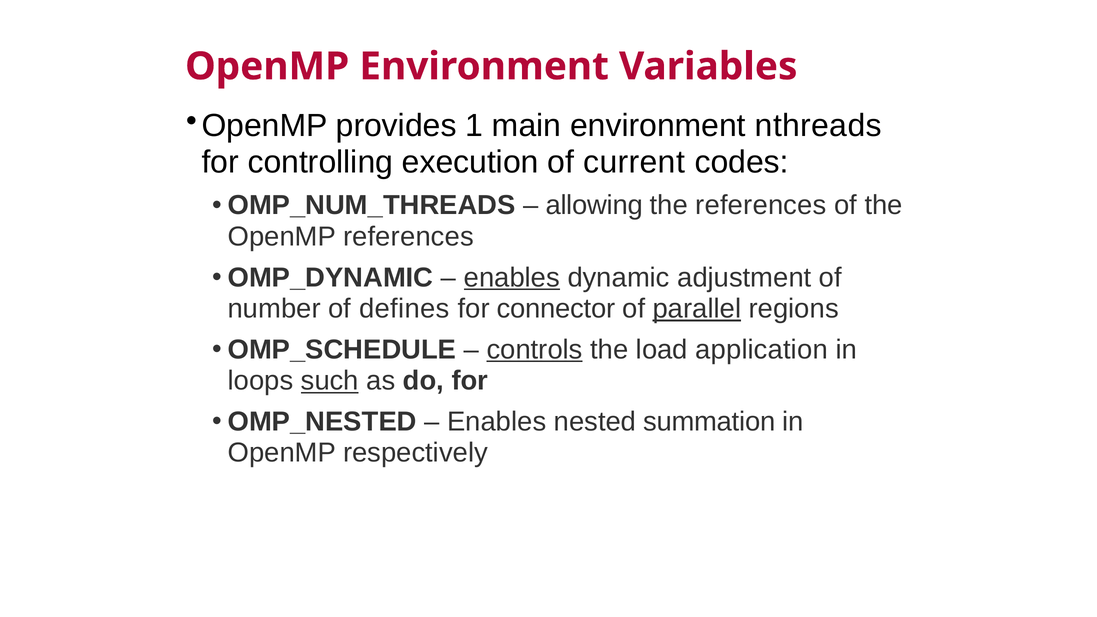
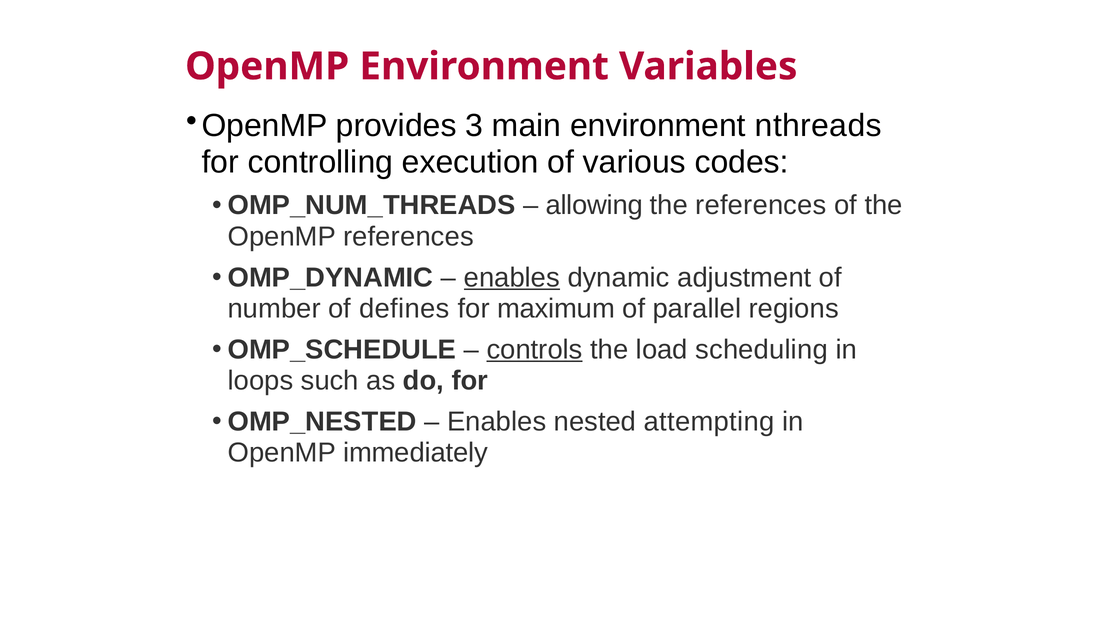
1: 1 -> 3
current: current -> various
connector: connector -> maximum
parallel underline: present -> none
application: application -> scheduling
such underline: present -> none
summation: summation -> attempting
respectively: respectively -> immediately
